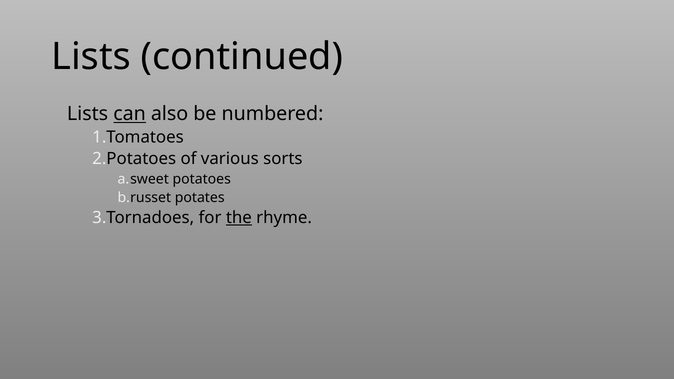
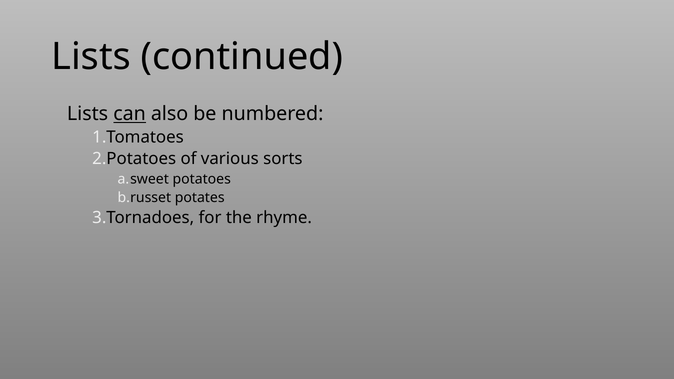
the underline: present -> none
